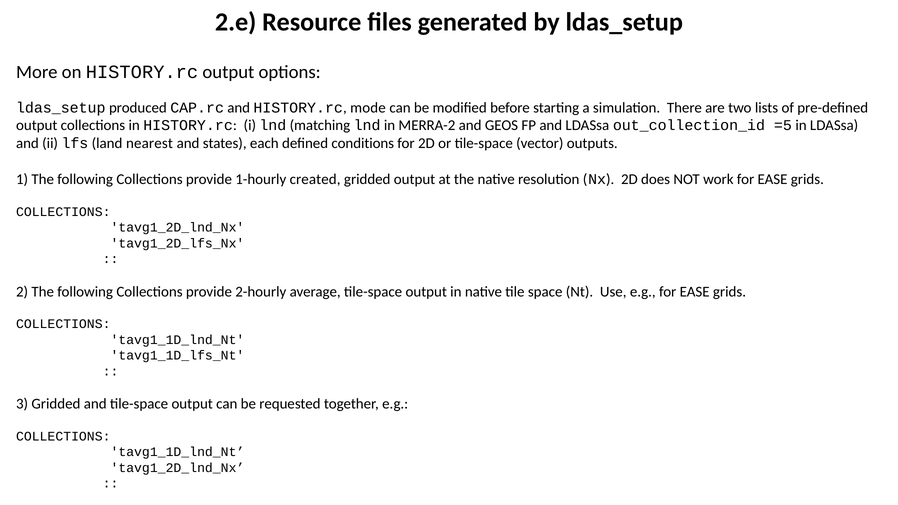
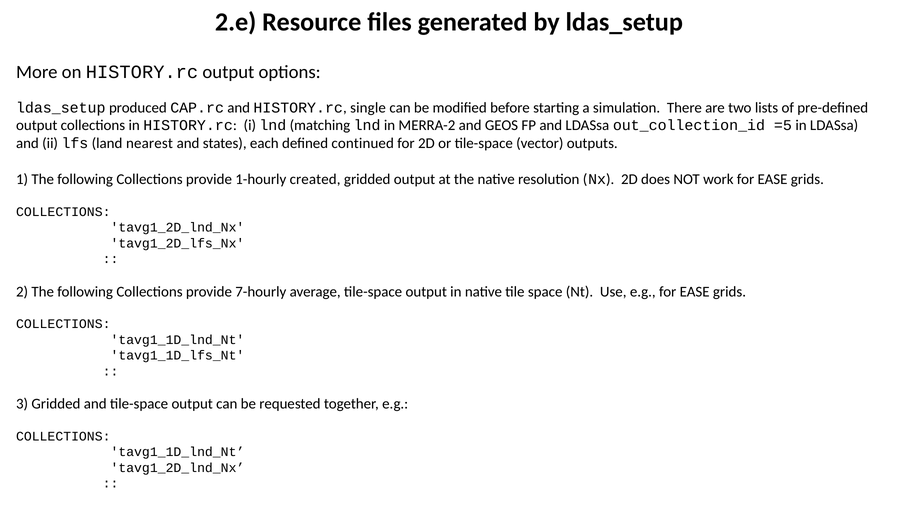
mode: mode -> single
conditions: conditions -> continued
2-hourly: 2-hourly -> 7-hourly
